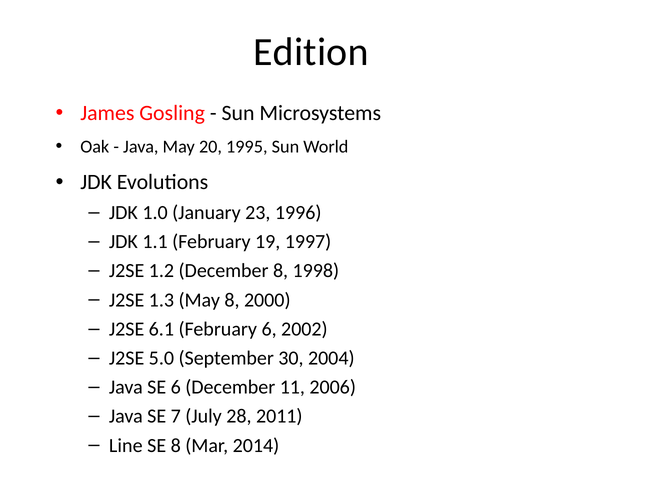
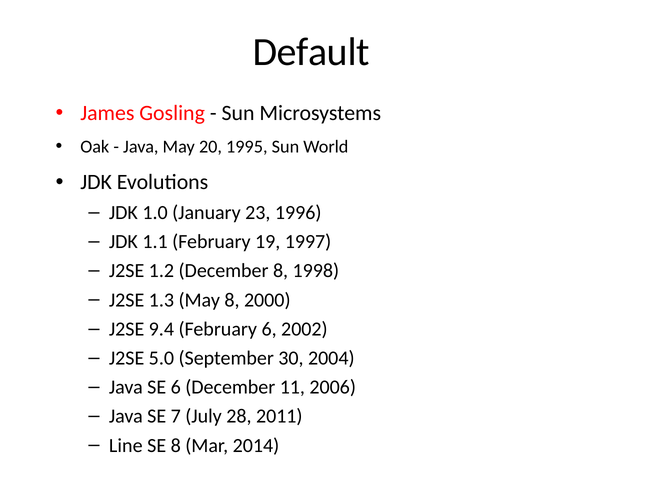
Edition: Edition -> Default
6.1: 6.1 -> 9.4
